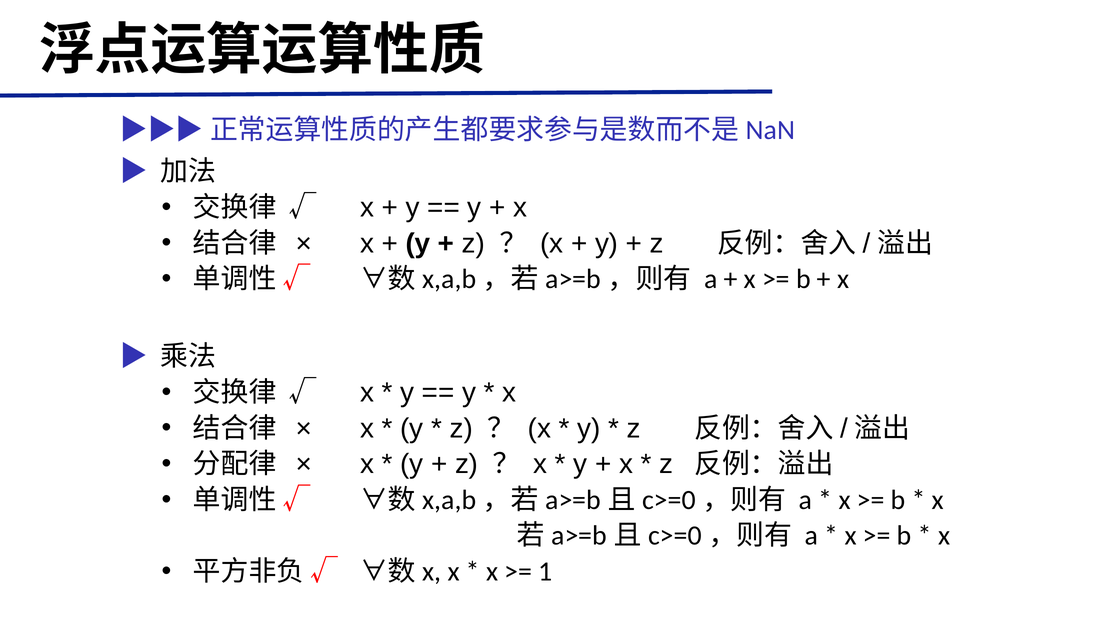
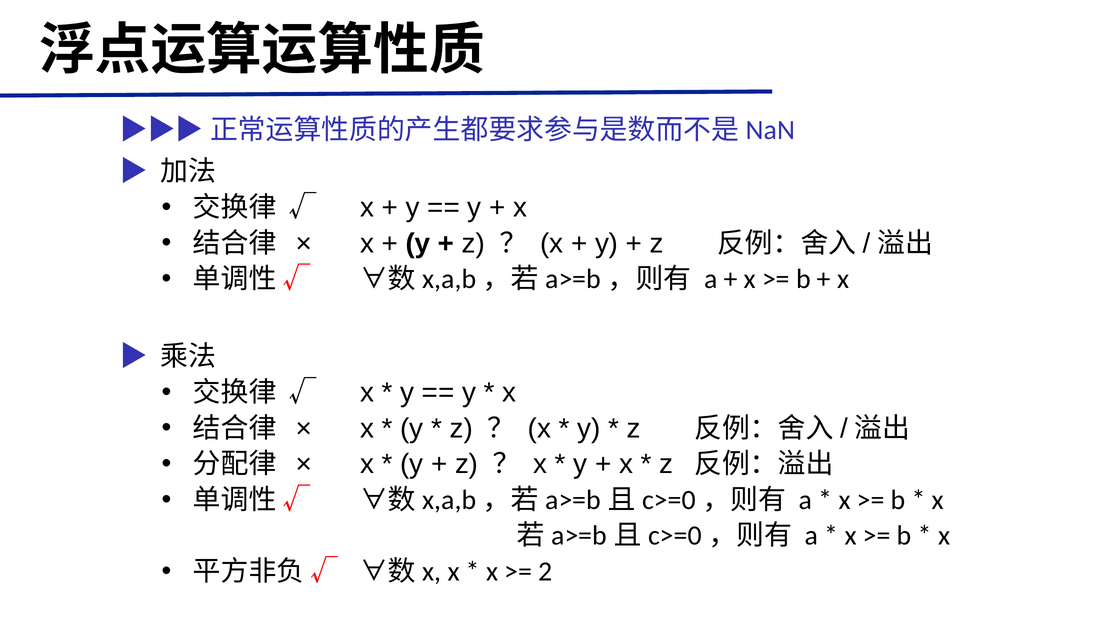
1: 1 -> 2
